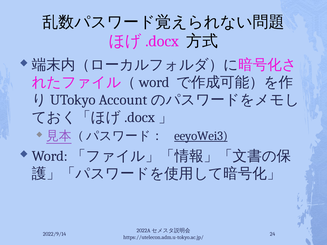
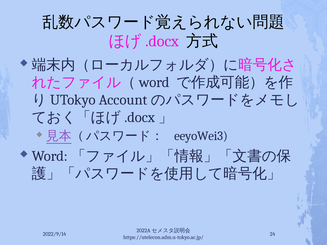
eeyoWei3 underline: present -> none
